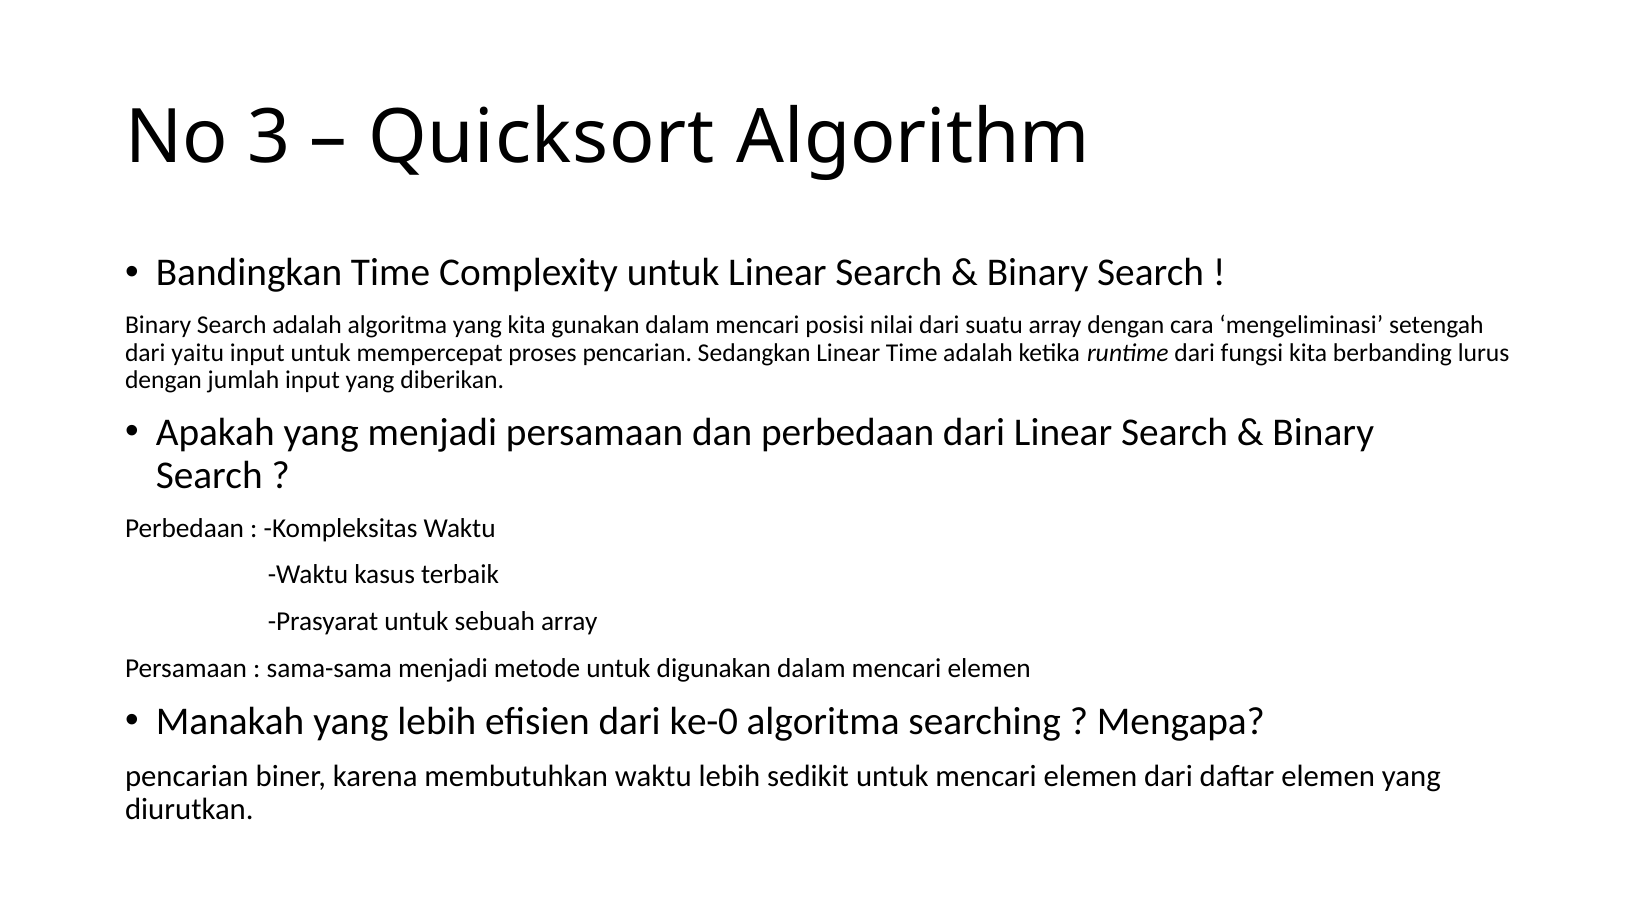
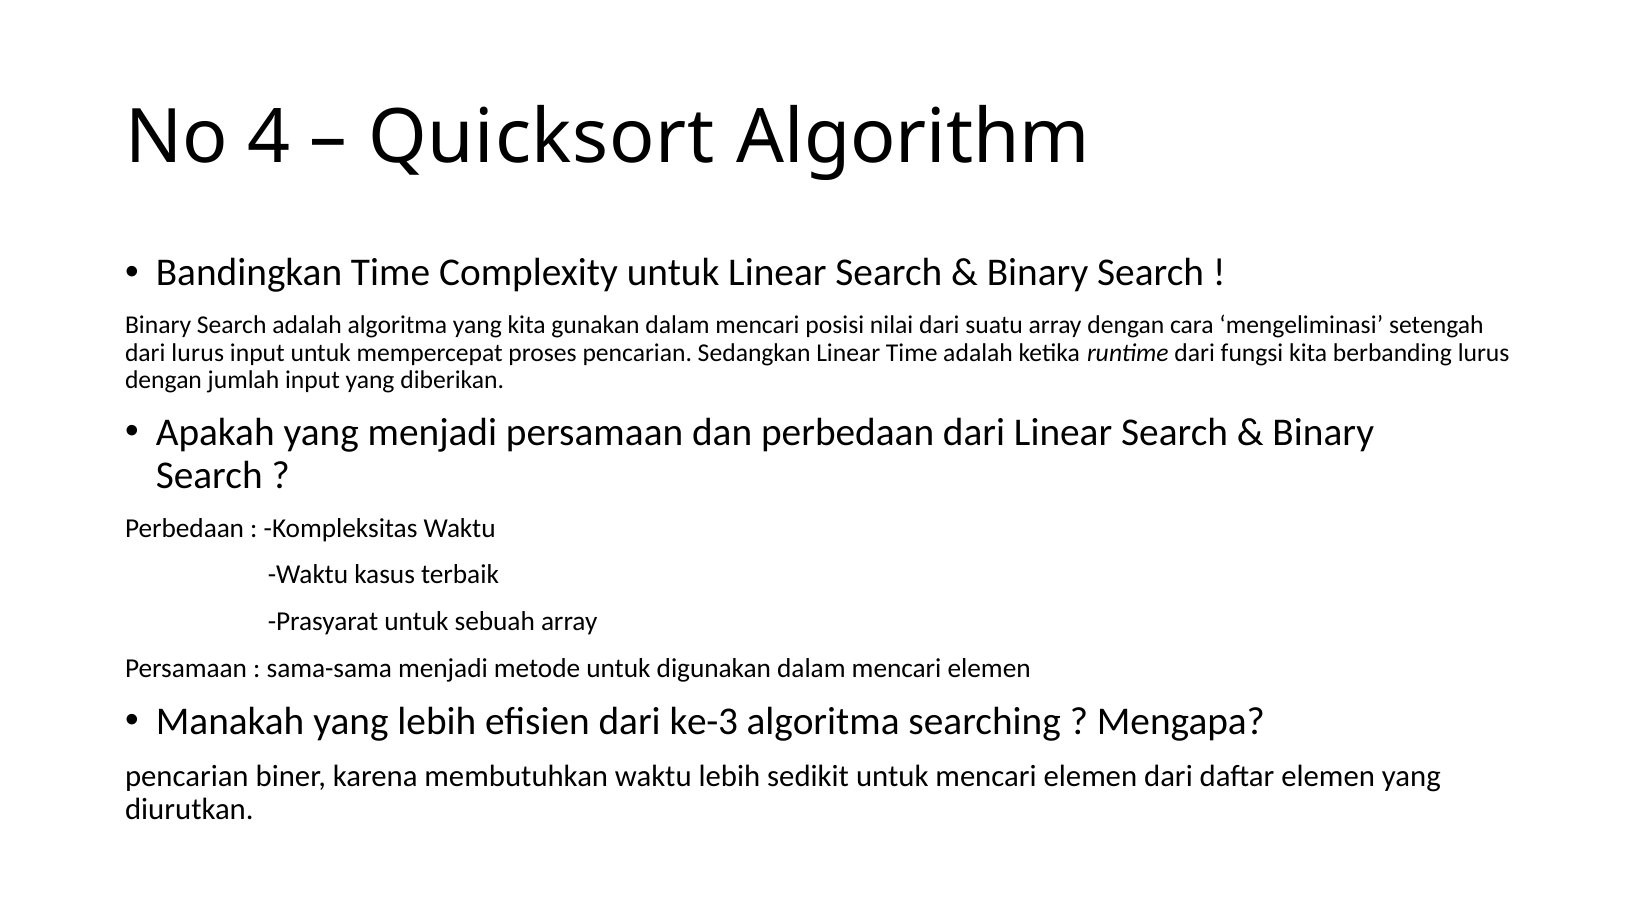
3: 3 -> 4
dari yaitu: yaitu -> lurus
ke-0: ke-0 -> ke-3
